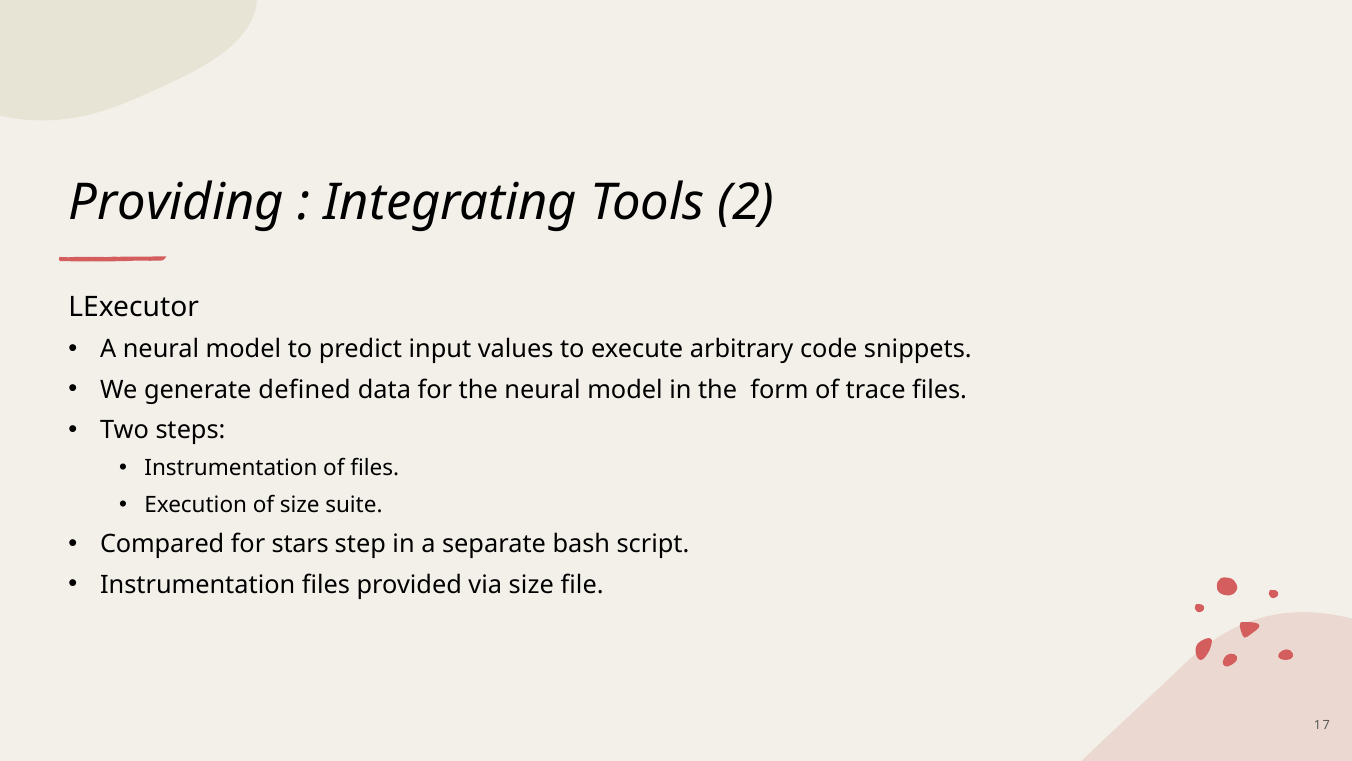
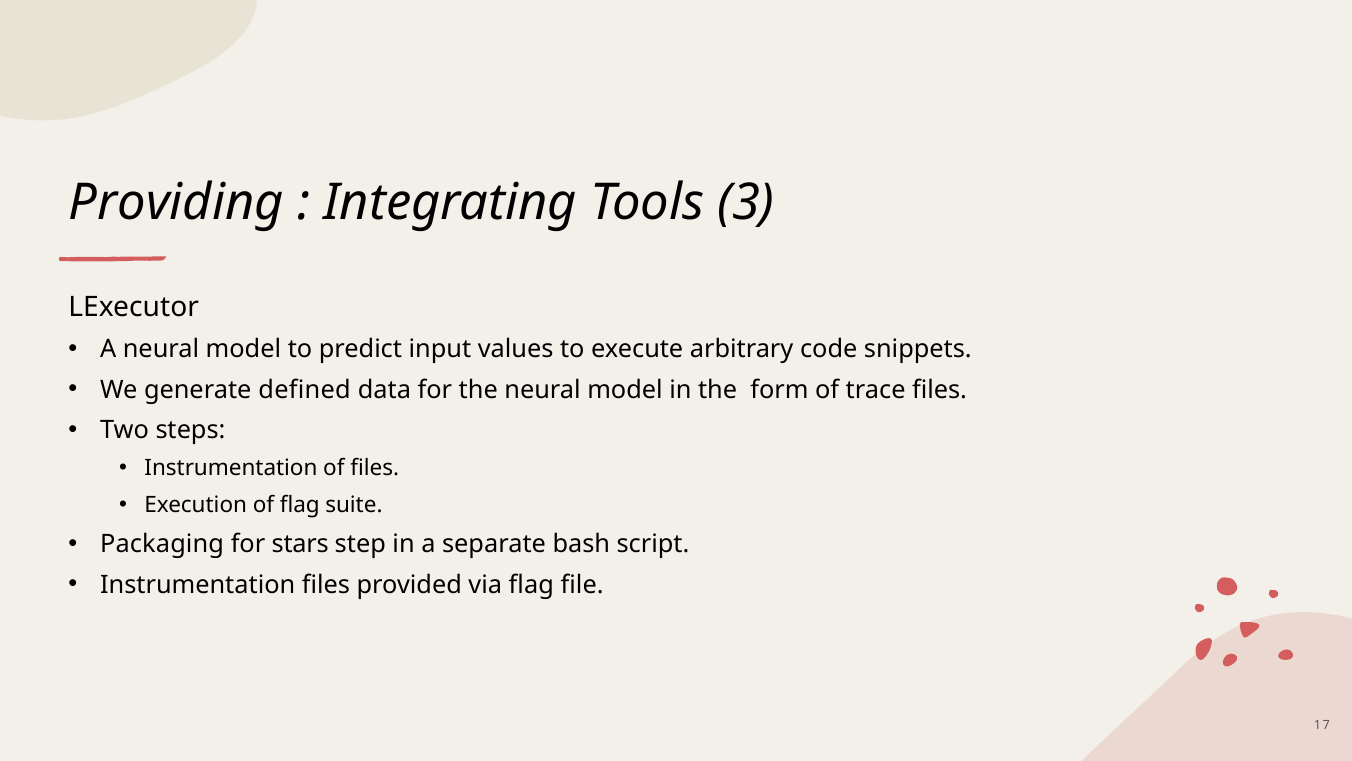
2: 2 -> 3
of size: size -> flag
Compared: Compared -> Packaging
via size: size -> flag
